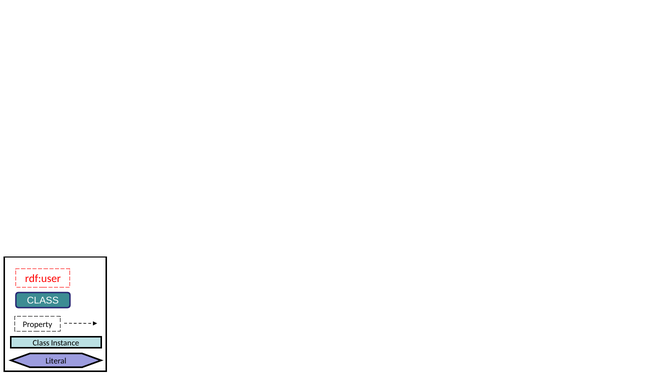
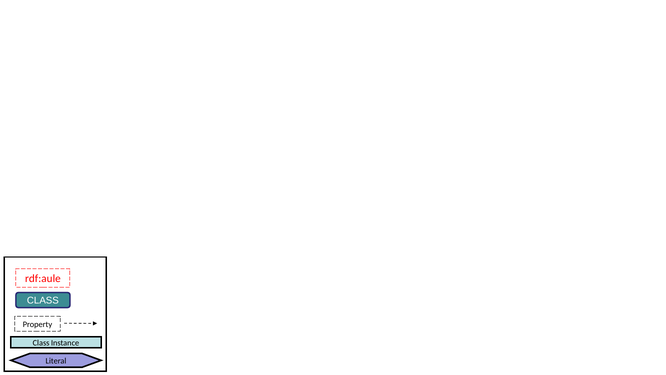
rdf:user: rdf:user -> rdf:aule
